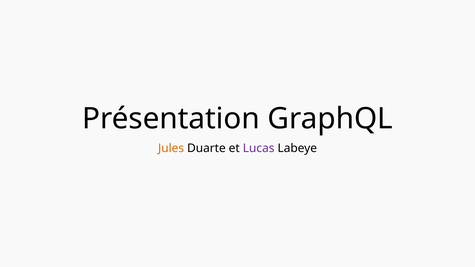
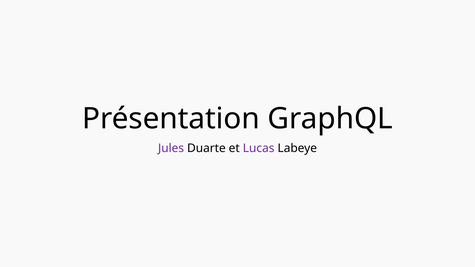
Jules colour: orange -> purple
